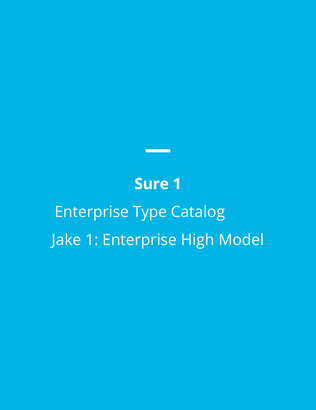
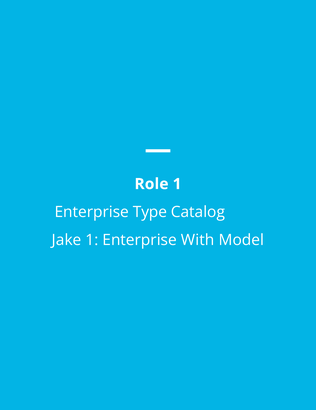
Sure: Sure -> Role
High: High -> With
